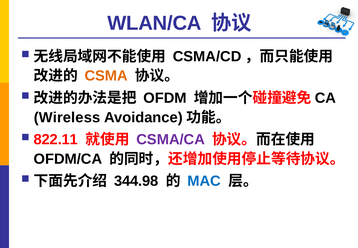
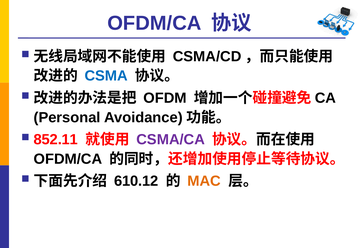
WLAN/CA at (154, 23): WLAN/CA -> OFDM/CA
CSMA colour: orange -> blue
Wireless: Wireless -> Personal
822.11: 822.11 -> 852.11
344.98: 344.98 -> 610.12
MAC colour: blue -> orange
